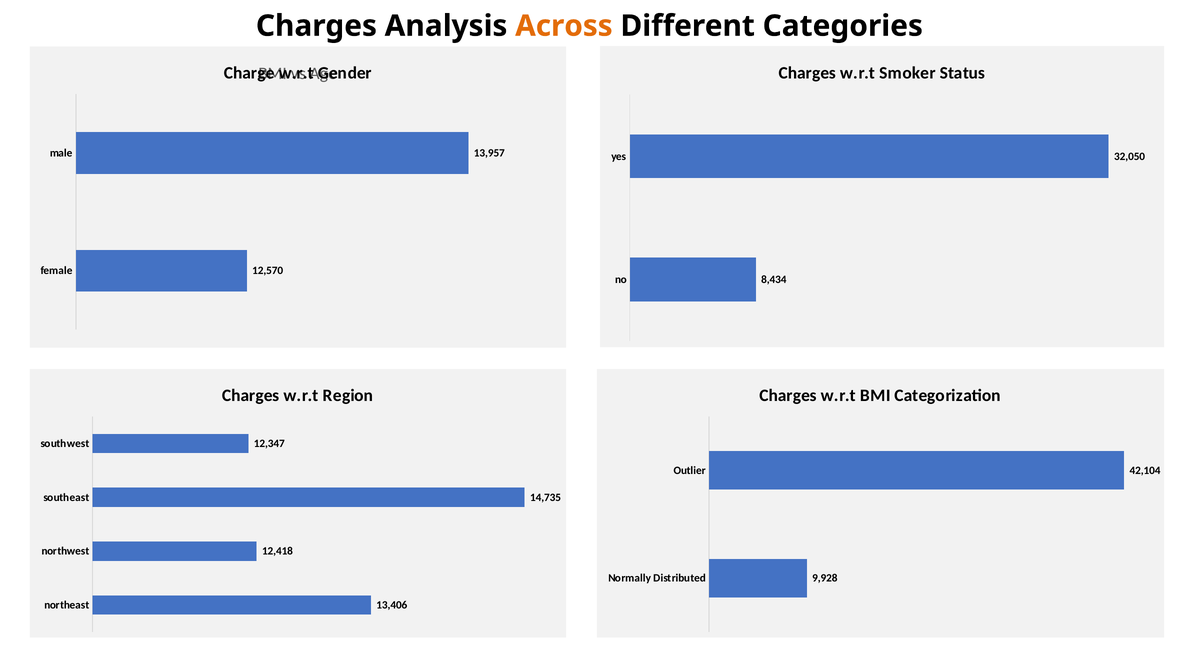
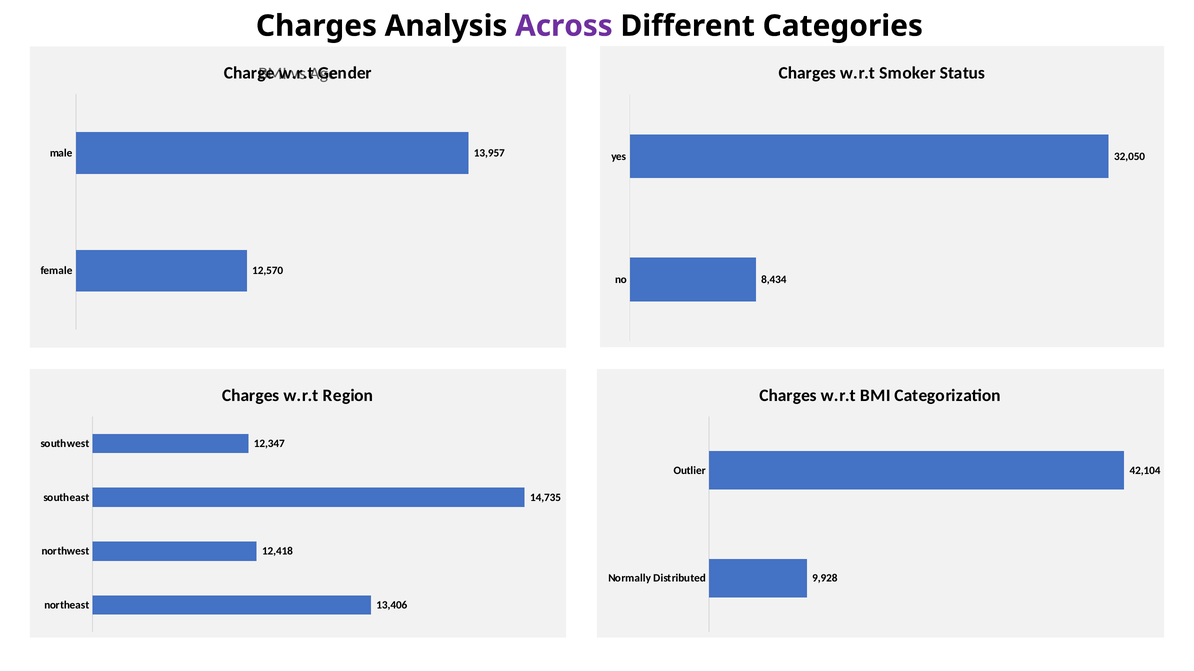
Across colour: orange -> purple
